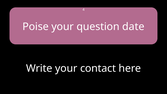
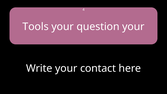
Poise: Poise -> Tools
question date: date -> your
